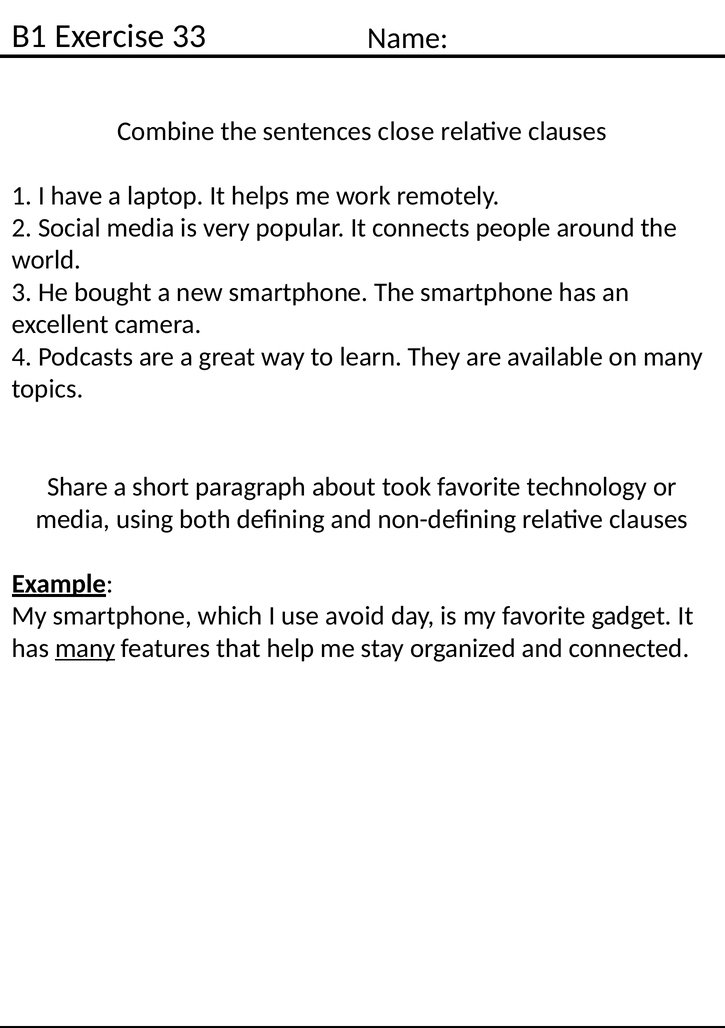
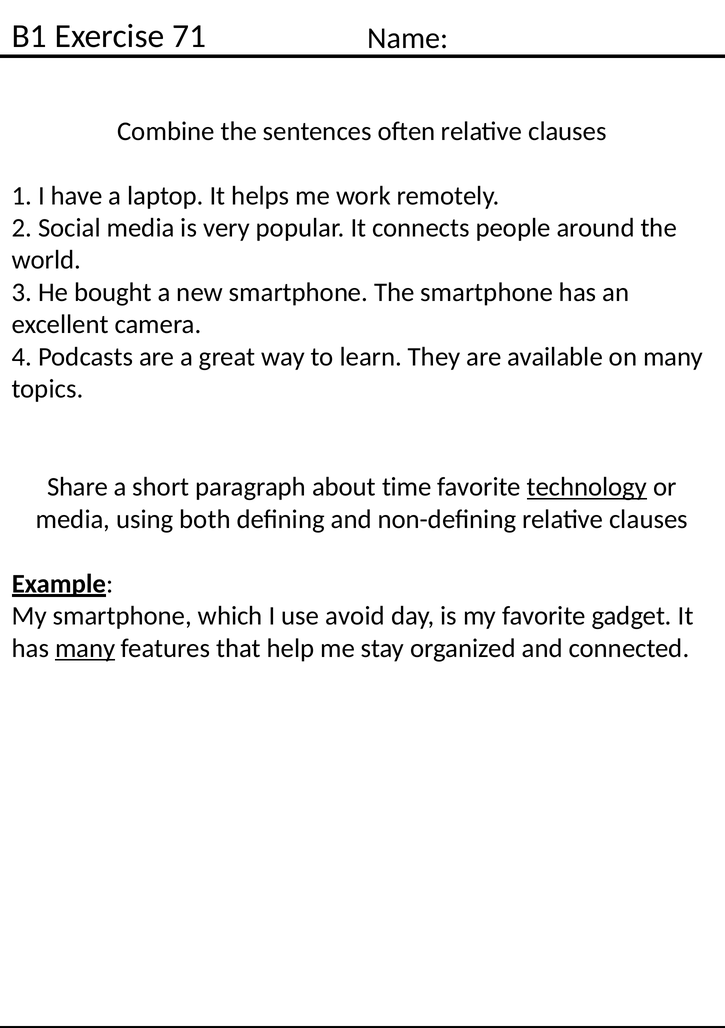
33: 33 -> 71
close: close -> often
took: took -> time
technology underline: none -> present
